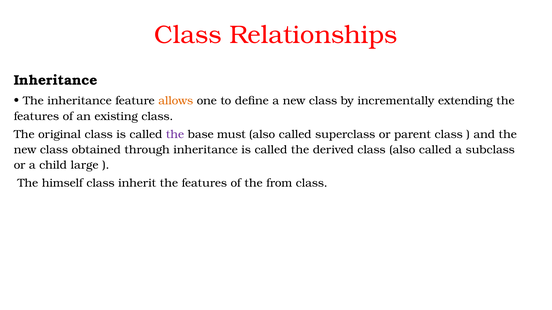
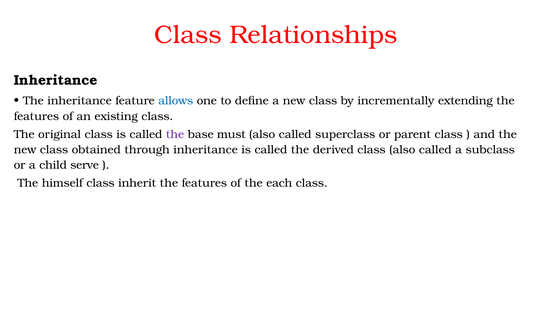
allows colour: orange -> blue
large: large -> serve
from: from -> each
